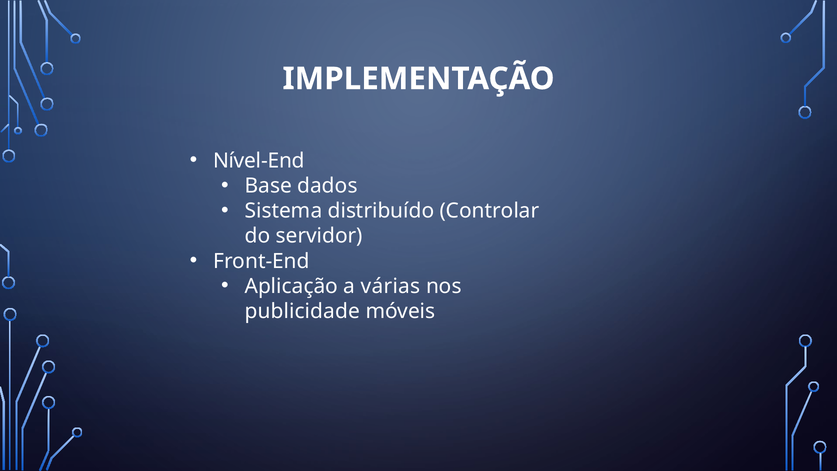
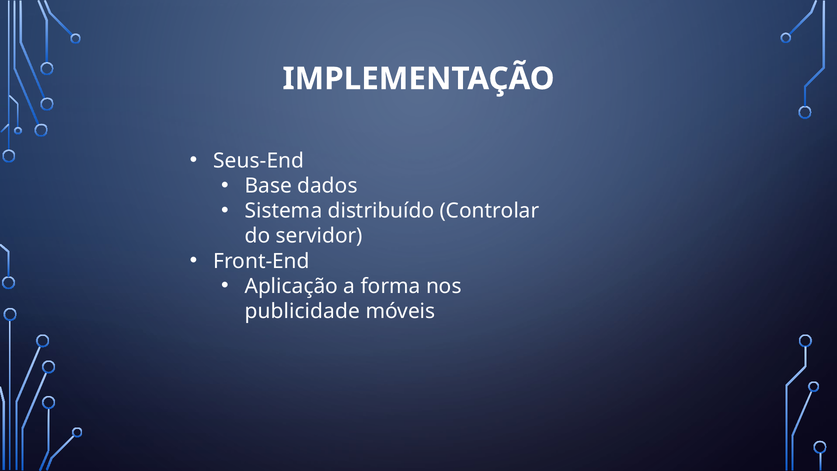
Nível-End: Nível-End -> Seus-End
várias: várias -> forma
